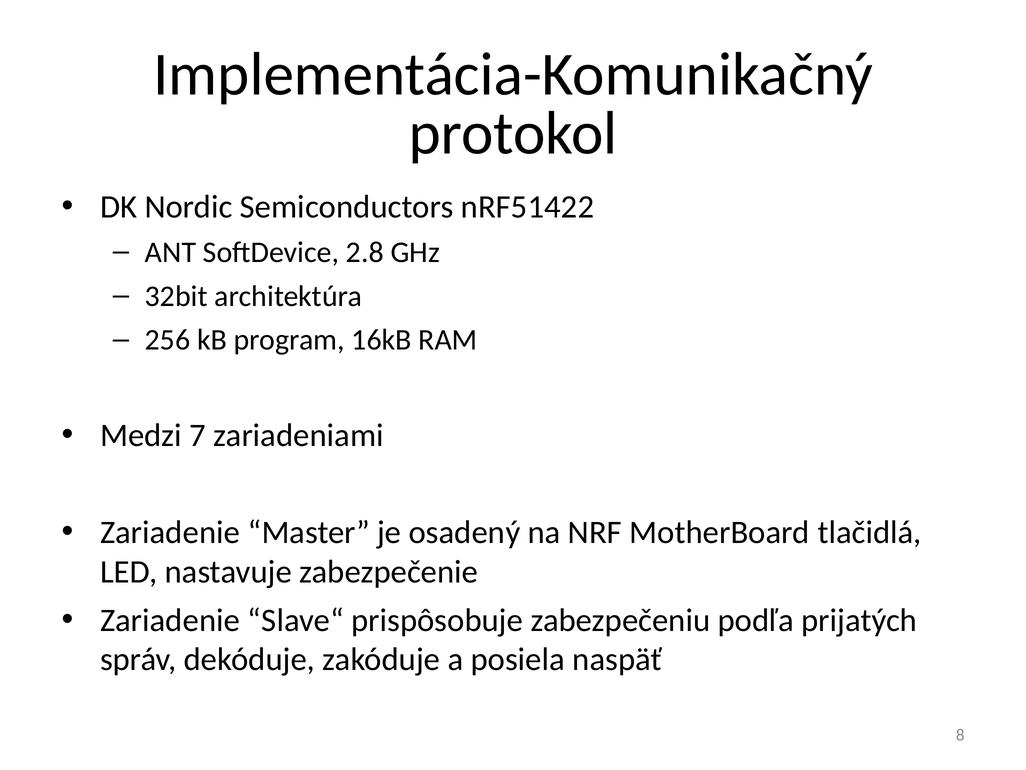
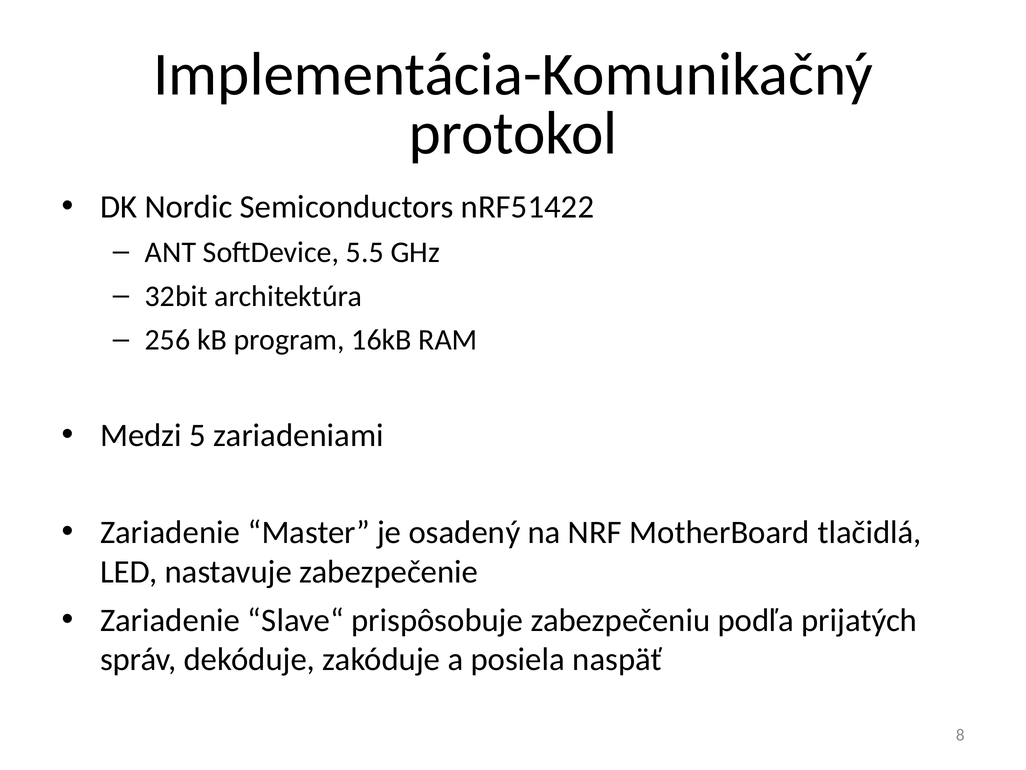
2.8: 2.8 -> 5.5
7: 7 -> 5
